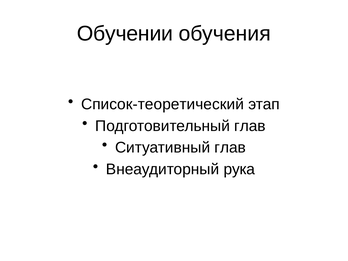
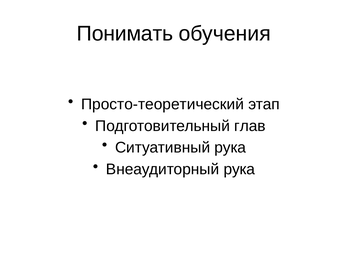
Обучении: Обучении -> Понимать
Список-теоретический: Список-теоретический -> Просто-теоретический
Ситуативный глав: глав -> рука
